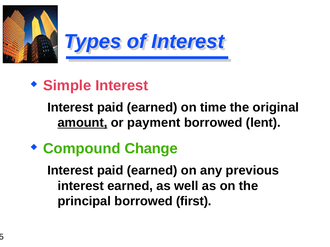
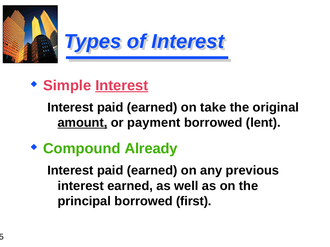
Interest at (122, 86) underline: none -> present
time: time -> take
Change: Change -> Already
